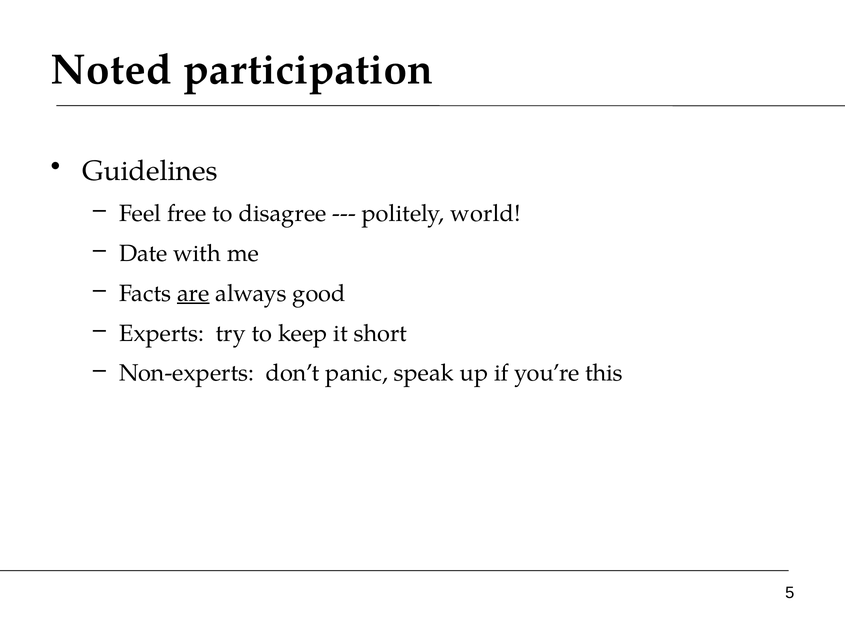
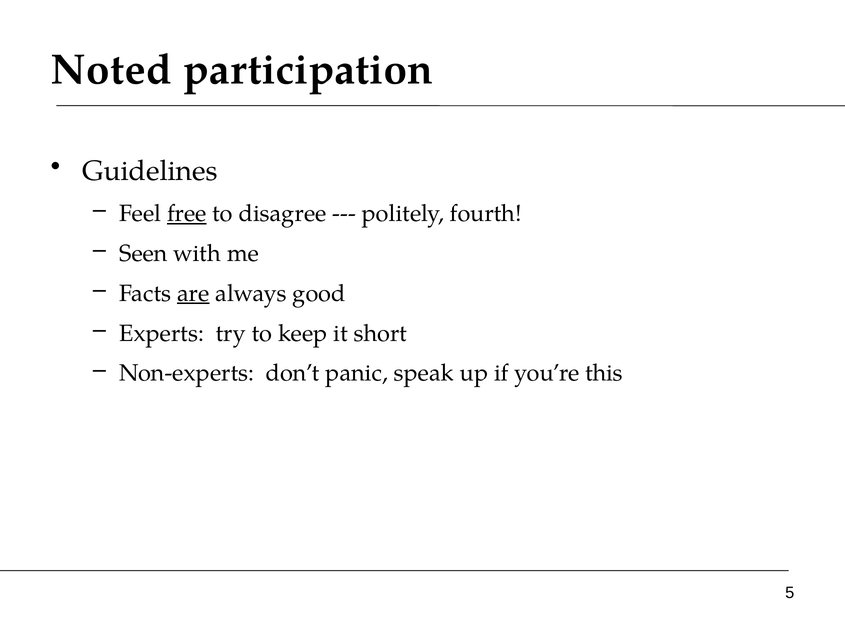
free underline: none -> present
world: world -> fourth
Date: Date -> Seen
